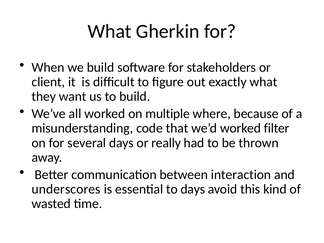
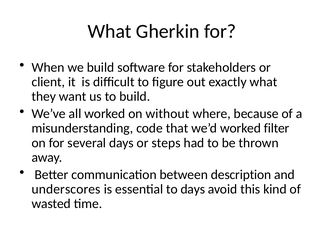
multiple: multiple -> without
really: really -> steps
interaction: interaction -> description
